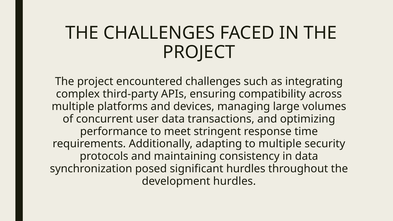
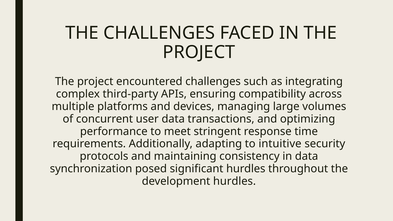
to multiple: multiple -> intuitive
